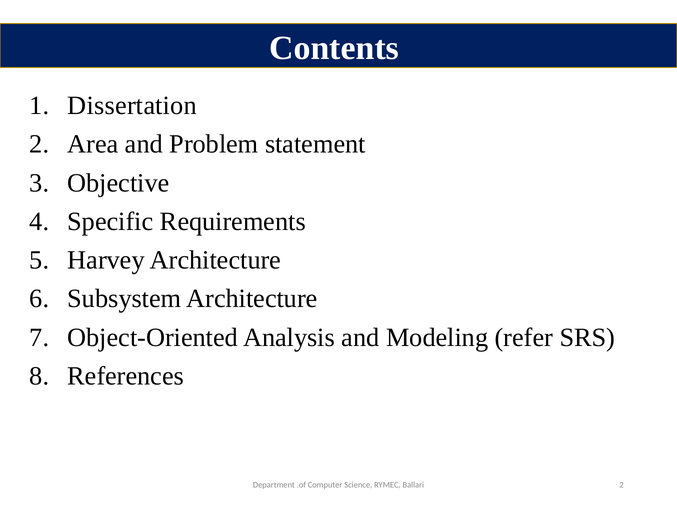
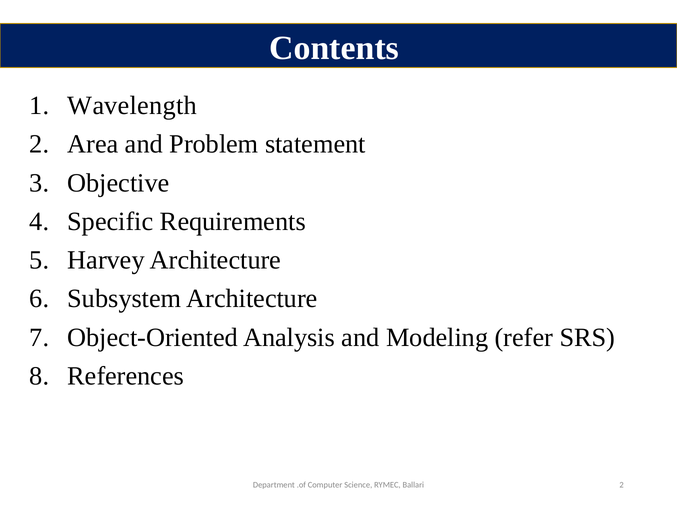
Dissertation: Dissertation -> Wavelength
